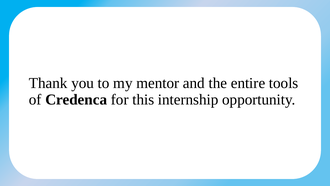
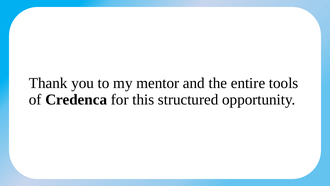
internship: internship -> structured
